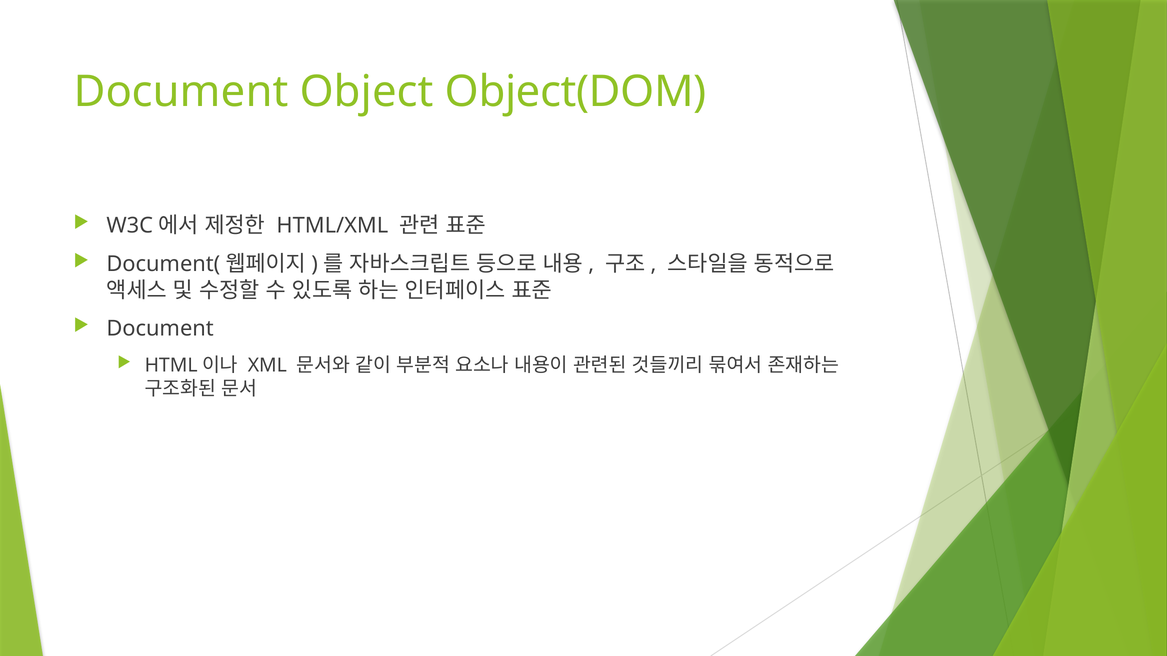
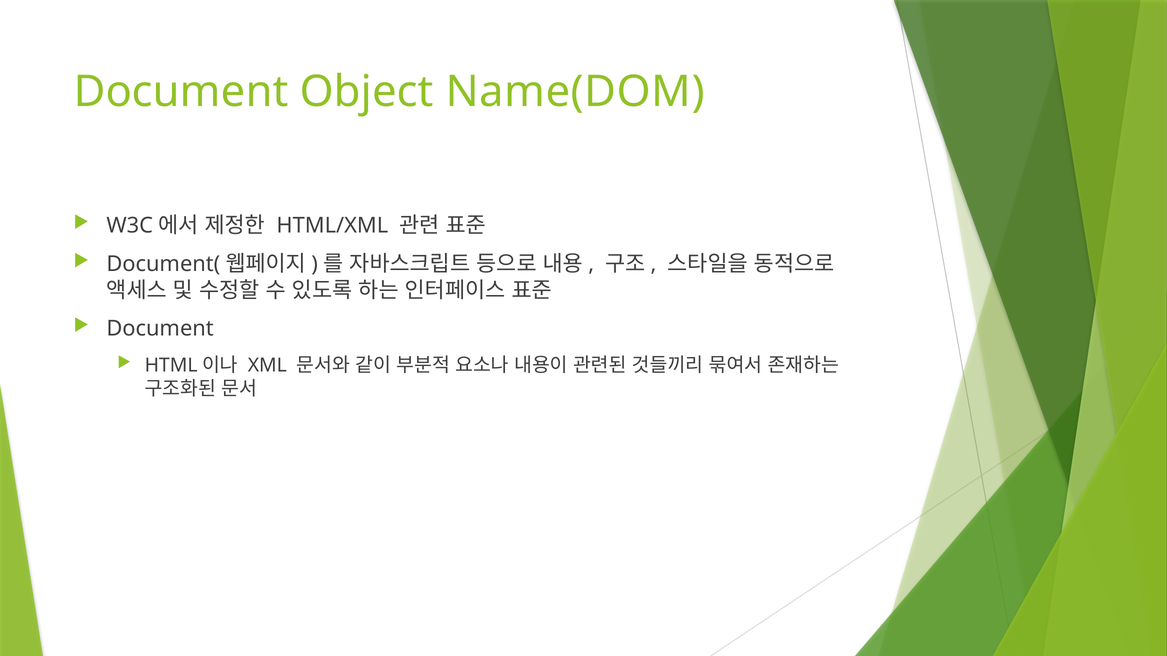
Object(DOM: Object(DOM -> Name(DOM
